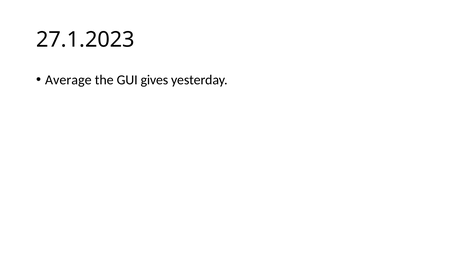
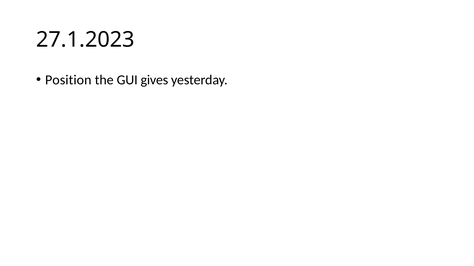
Average: Average -> Position
